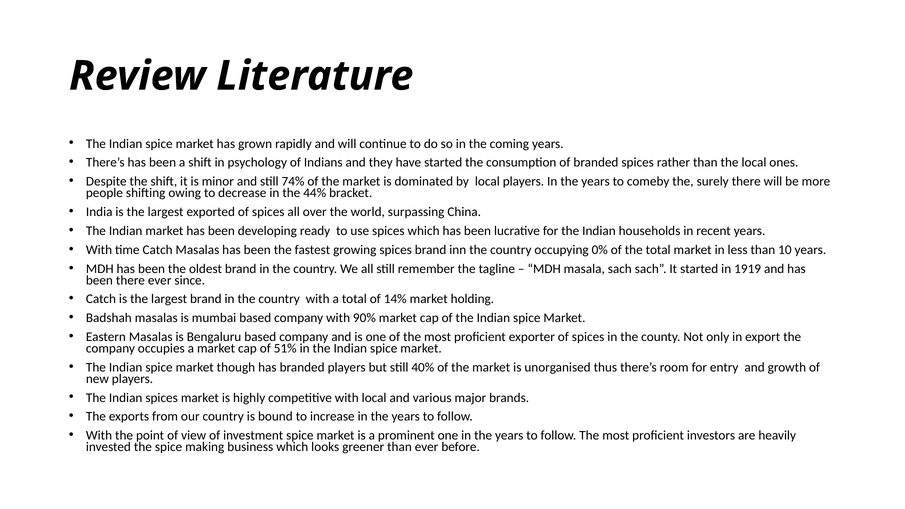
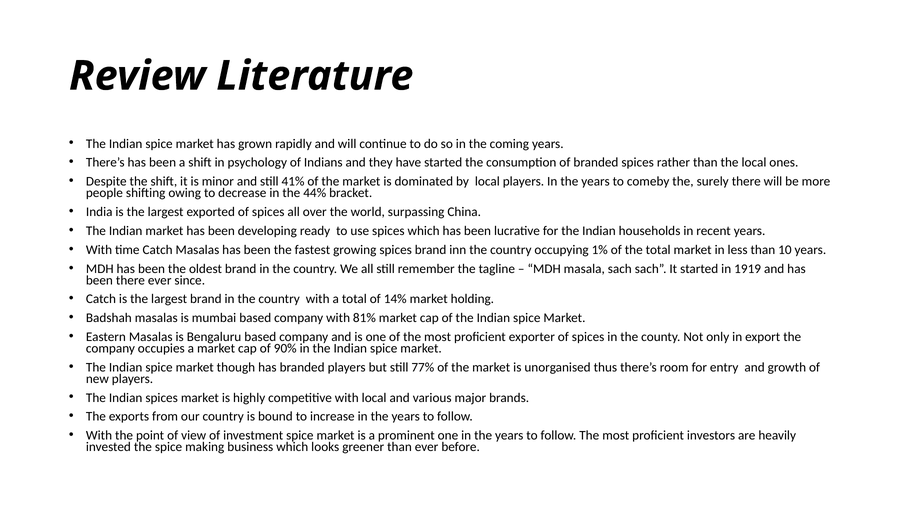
74%: 74% -> 41%
0%: 0% -> 1%
90%: 90% -> 81%
51%: 51% -> 90%
40%: 40% -> 77%
